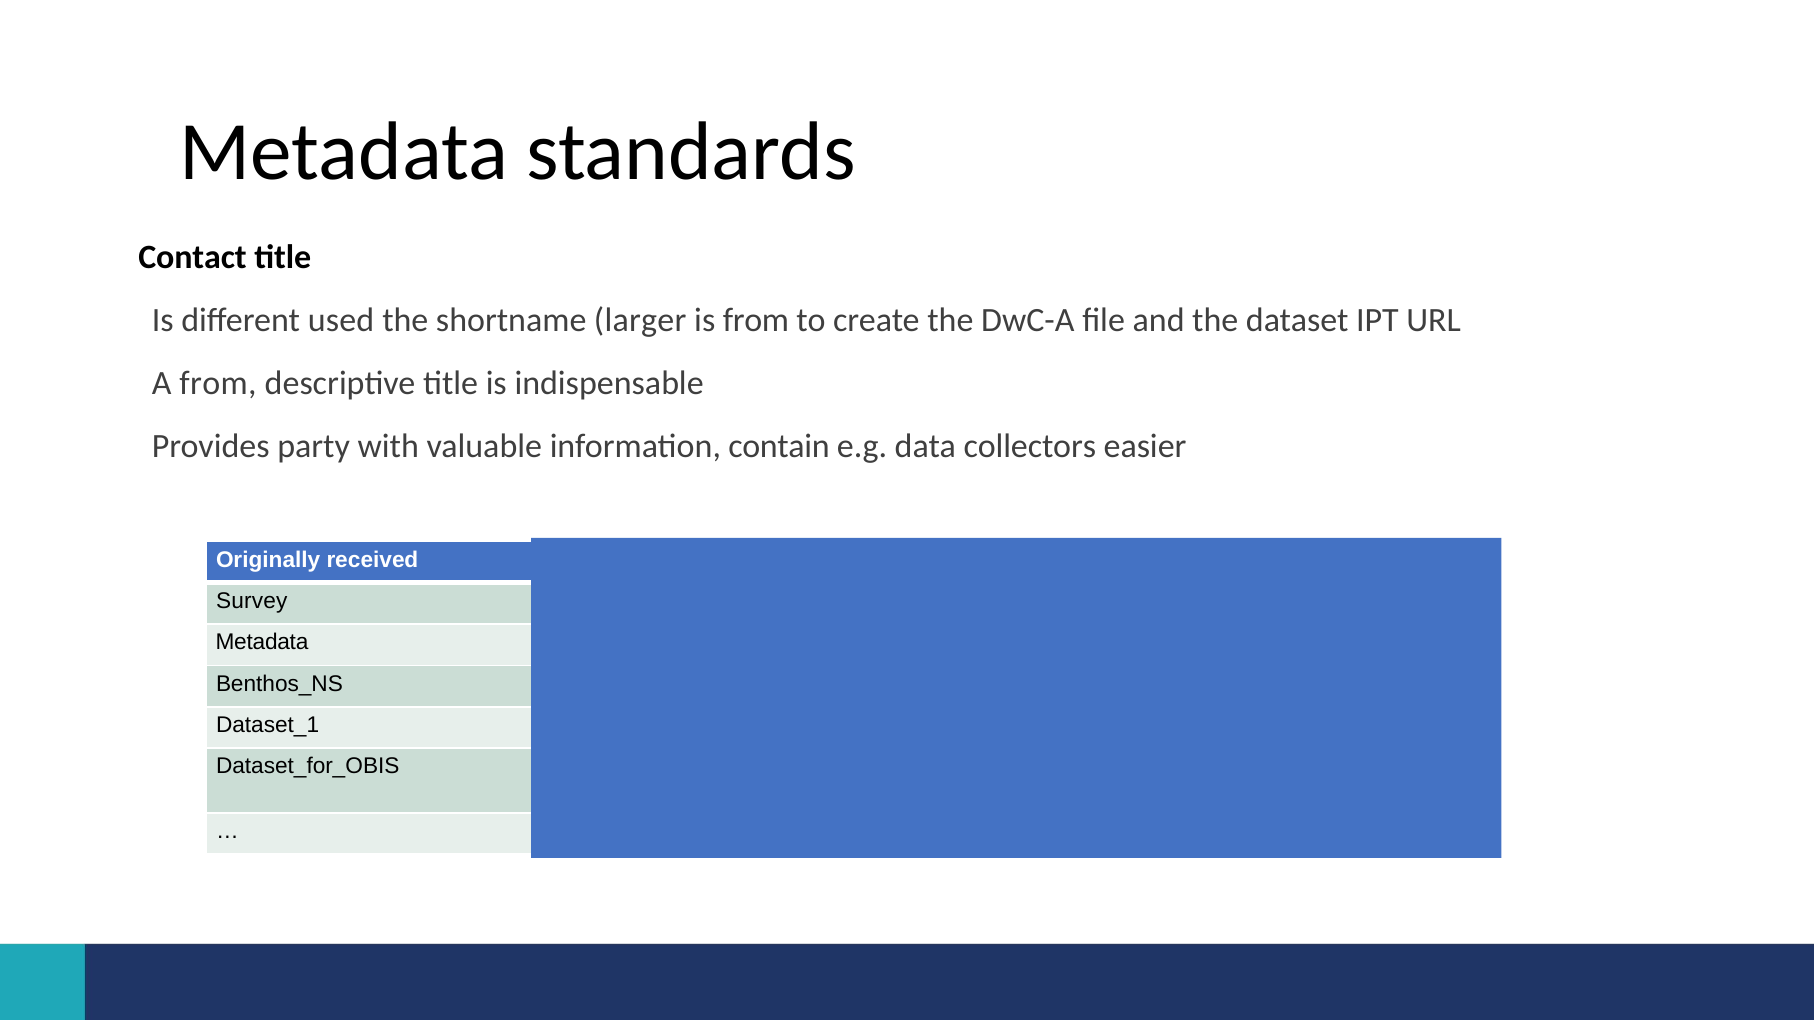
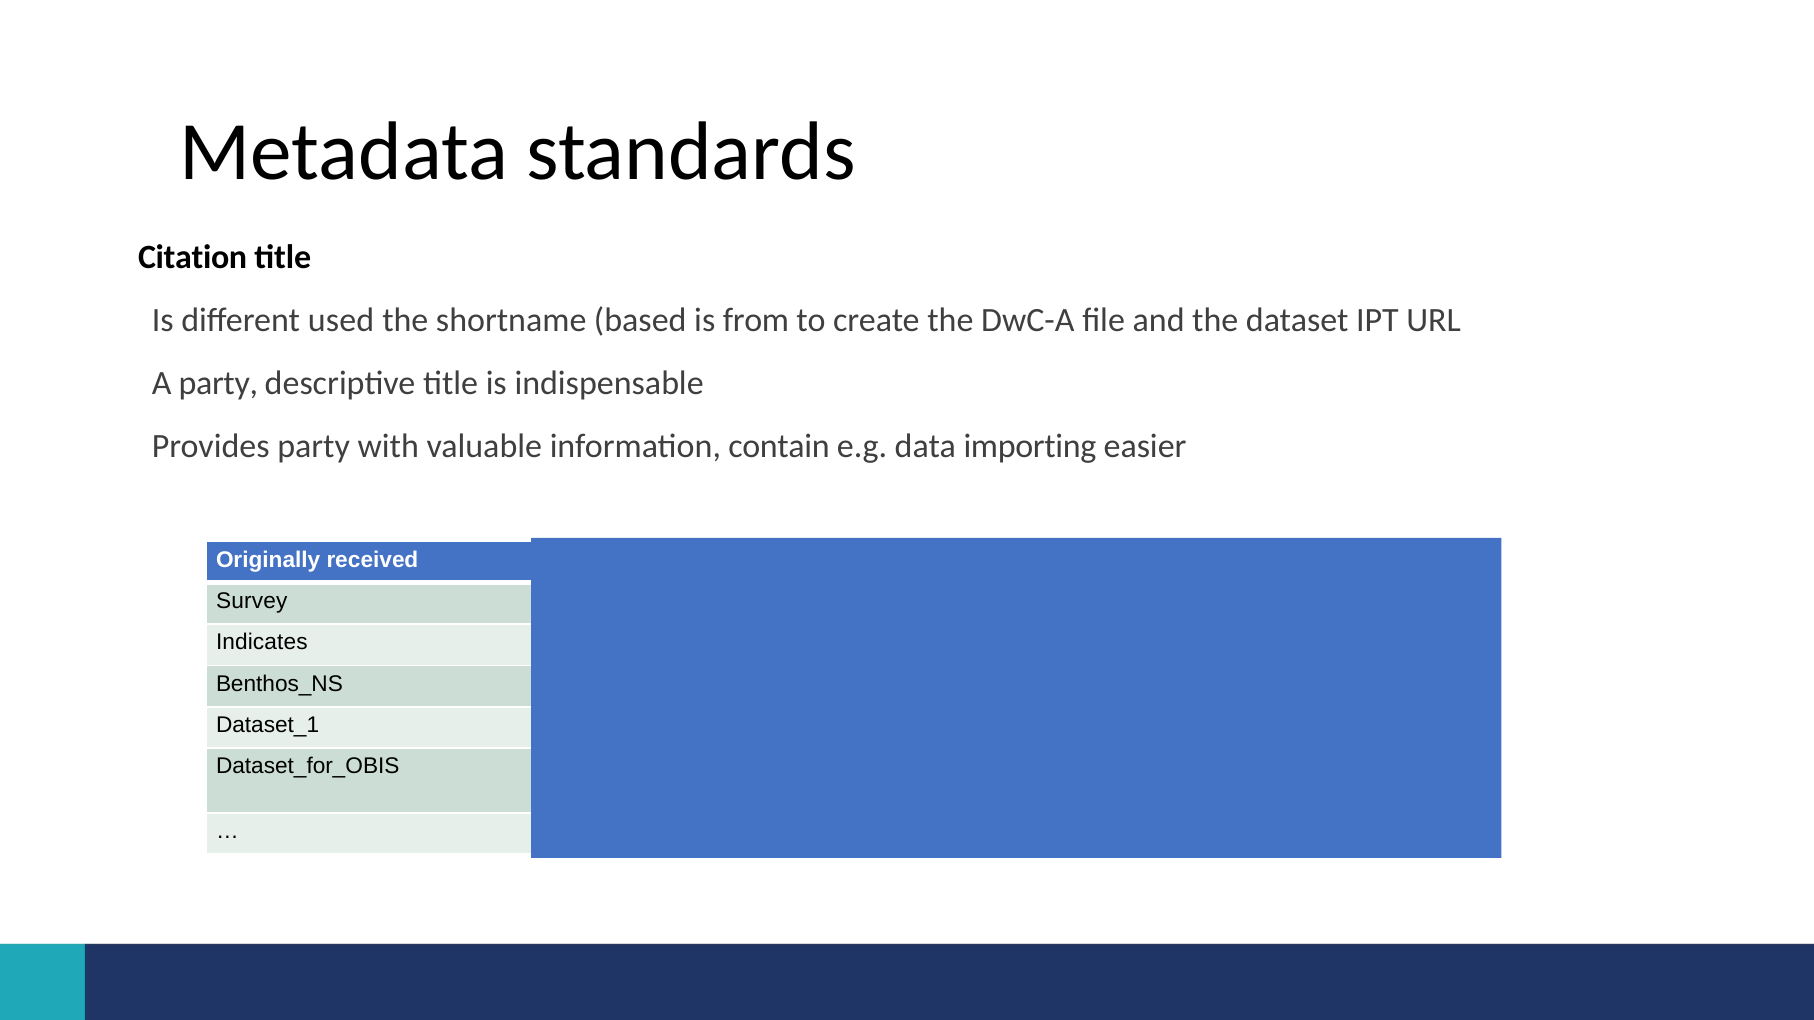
Contact: Contact -> Citation
larger: larger -> based
A from: from -> party
collectors: collectors -> importing
Metadata at (262, 643): Metadata -> Indicates
